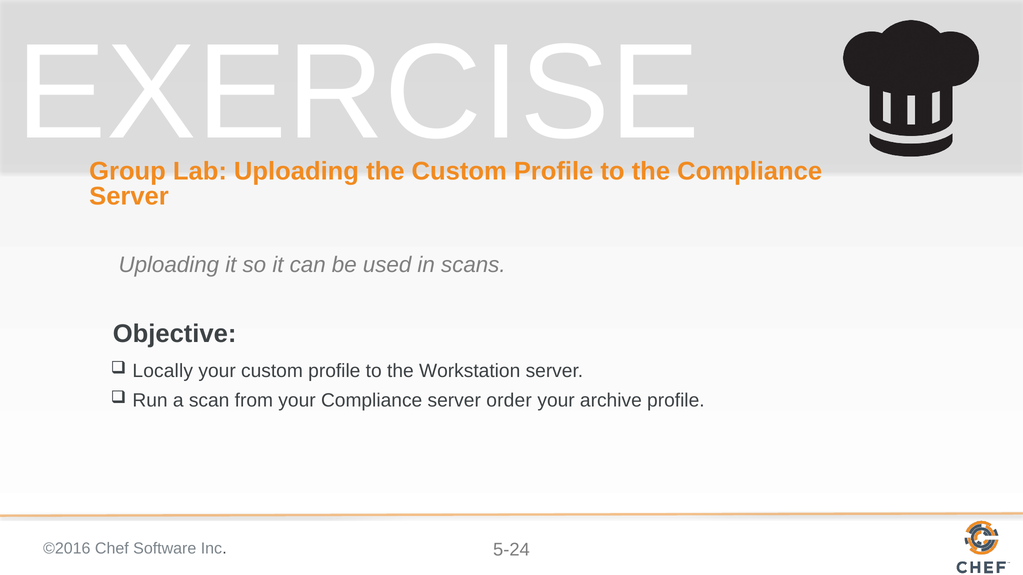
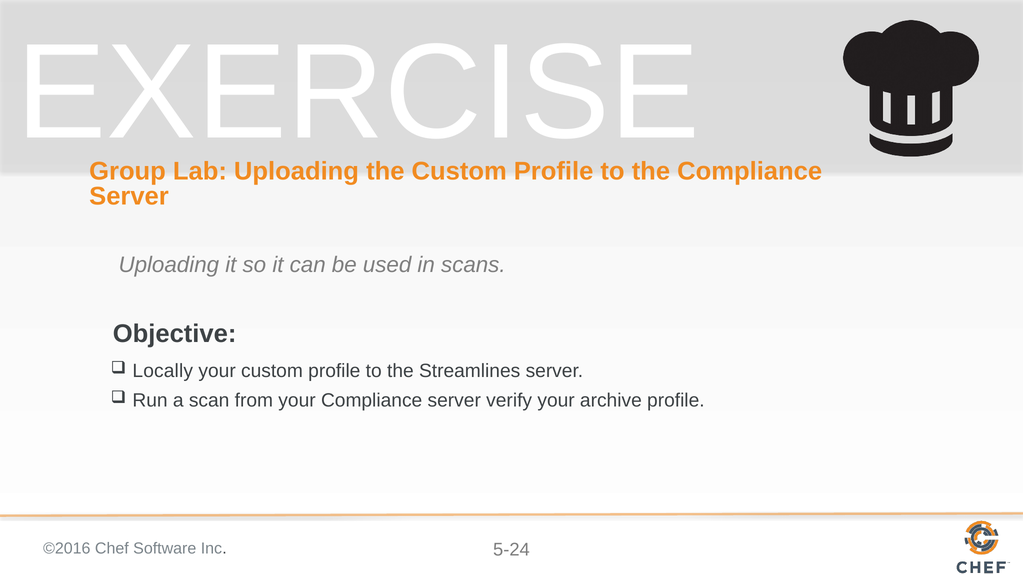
Workstation: Workstation -> Streamlines
order: order -> verify
